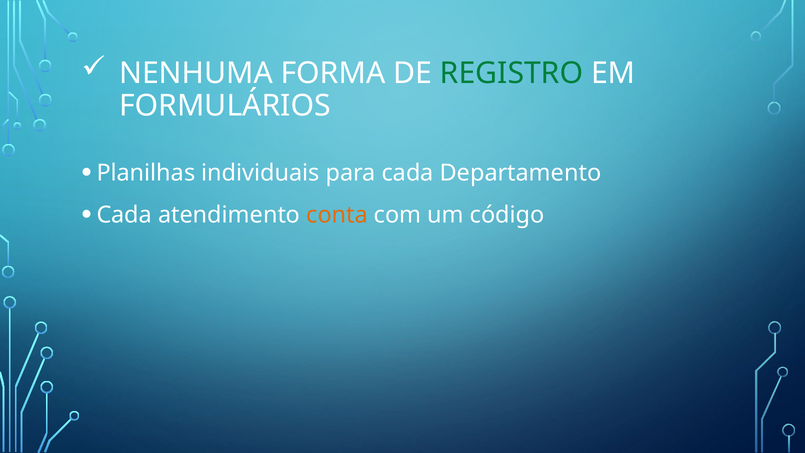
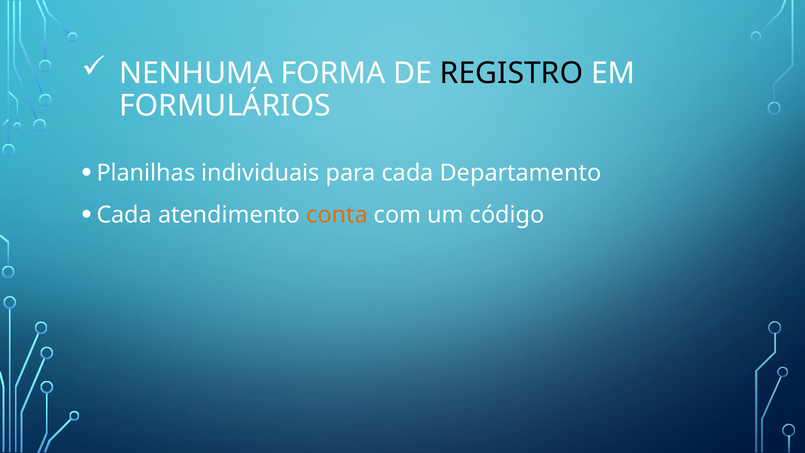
REGISTRO colour: green -> black
